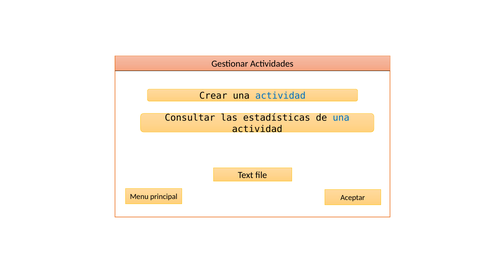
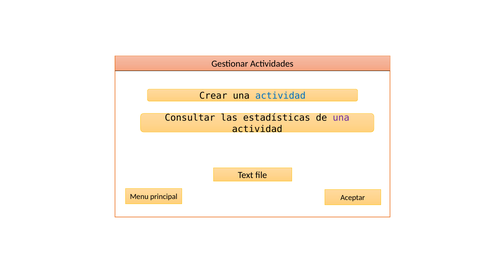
una at (341, 118) colour: blue -> purple
